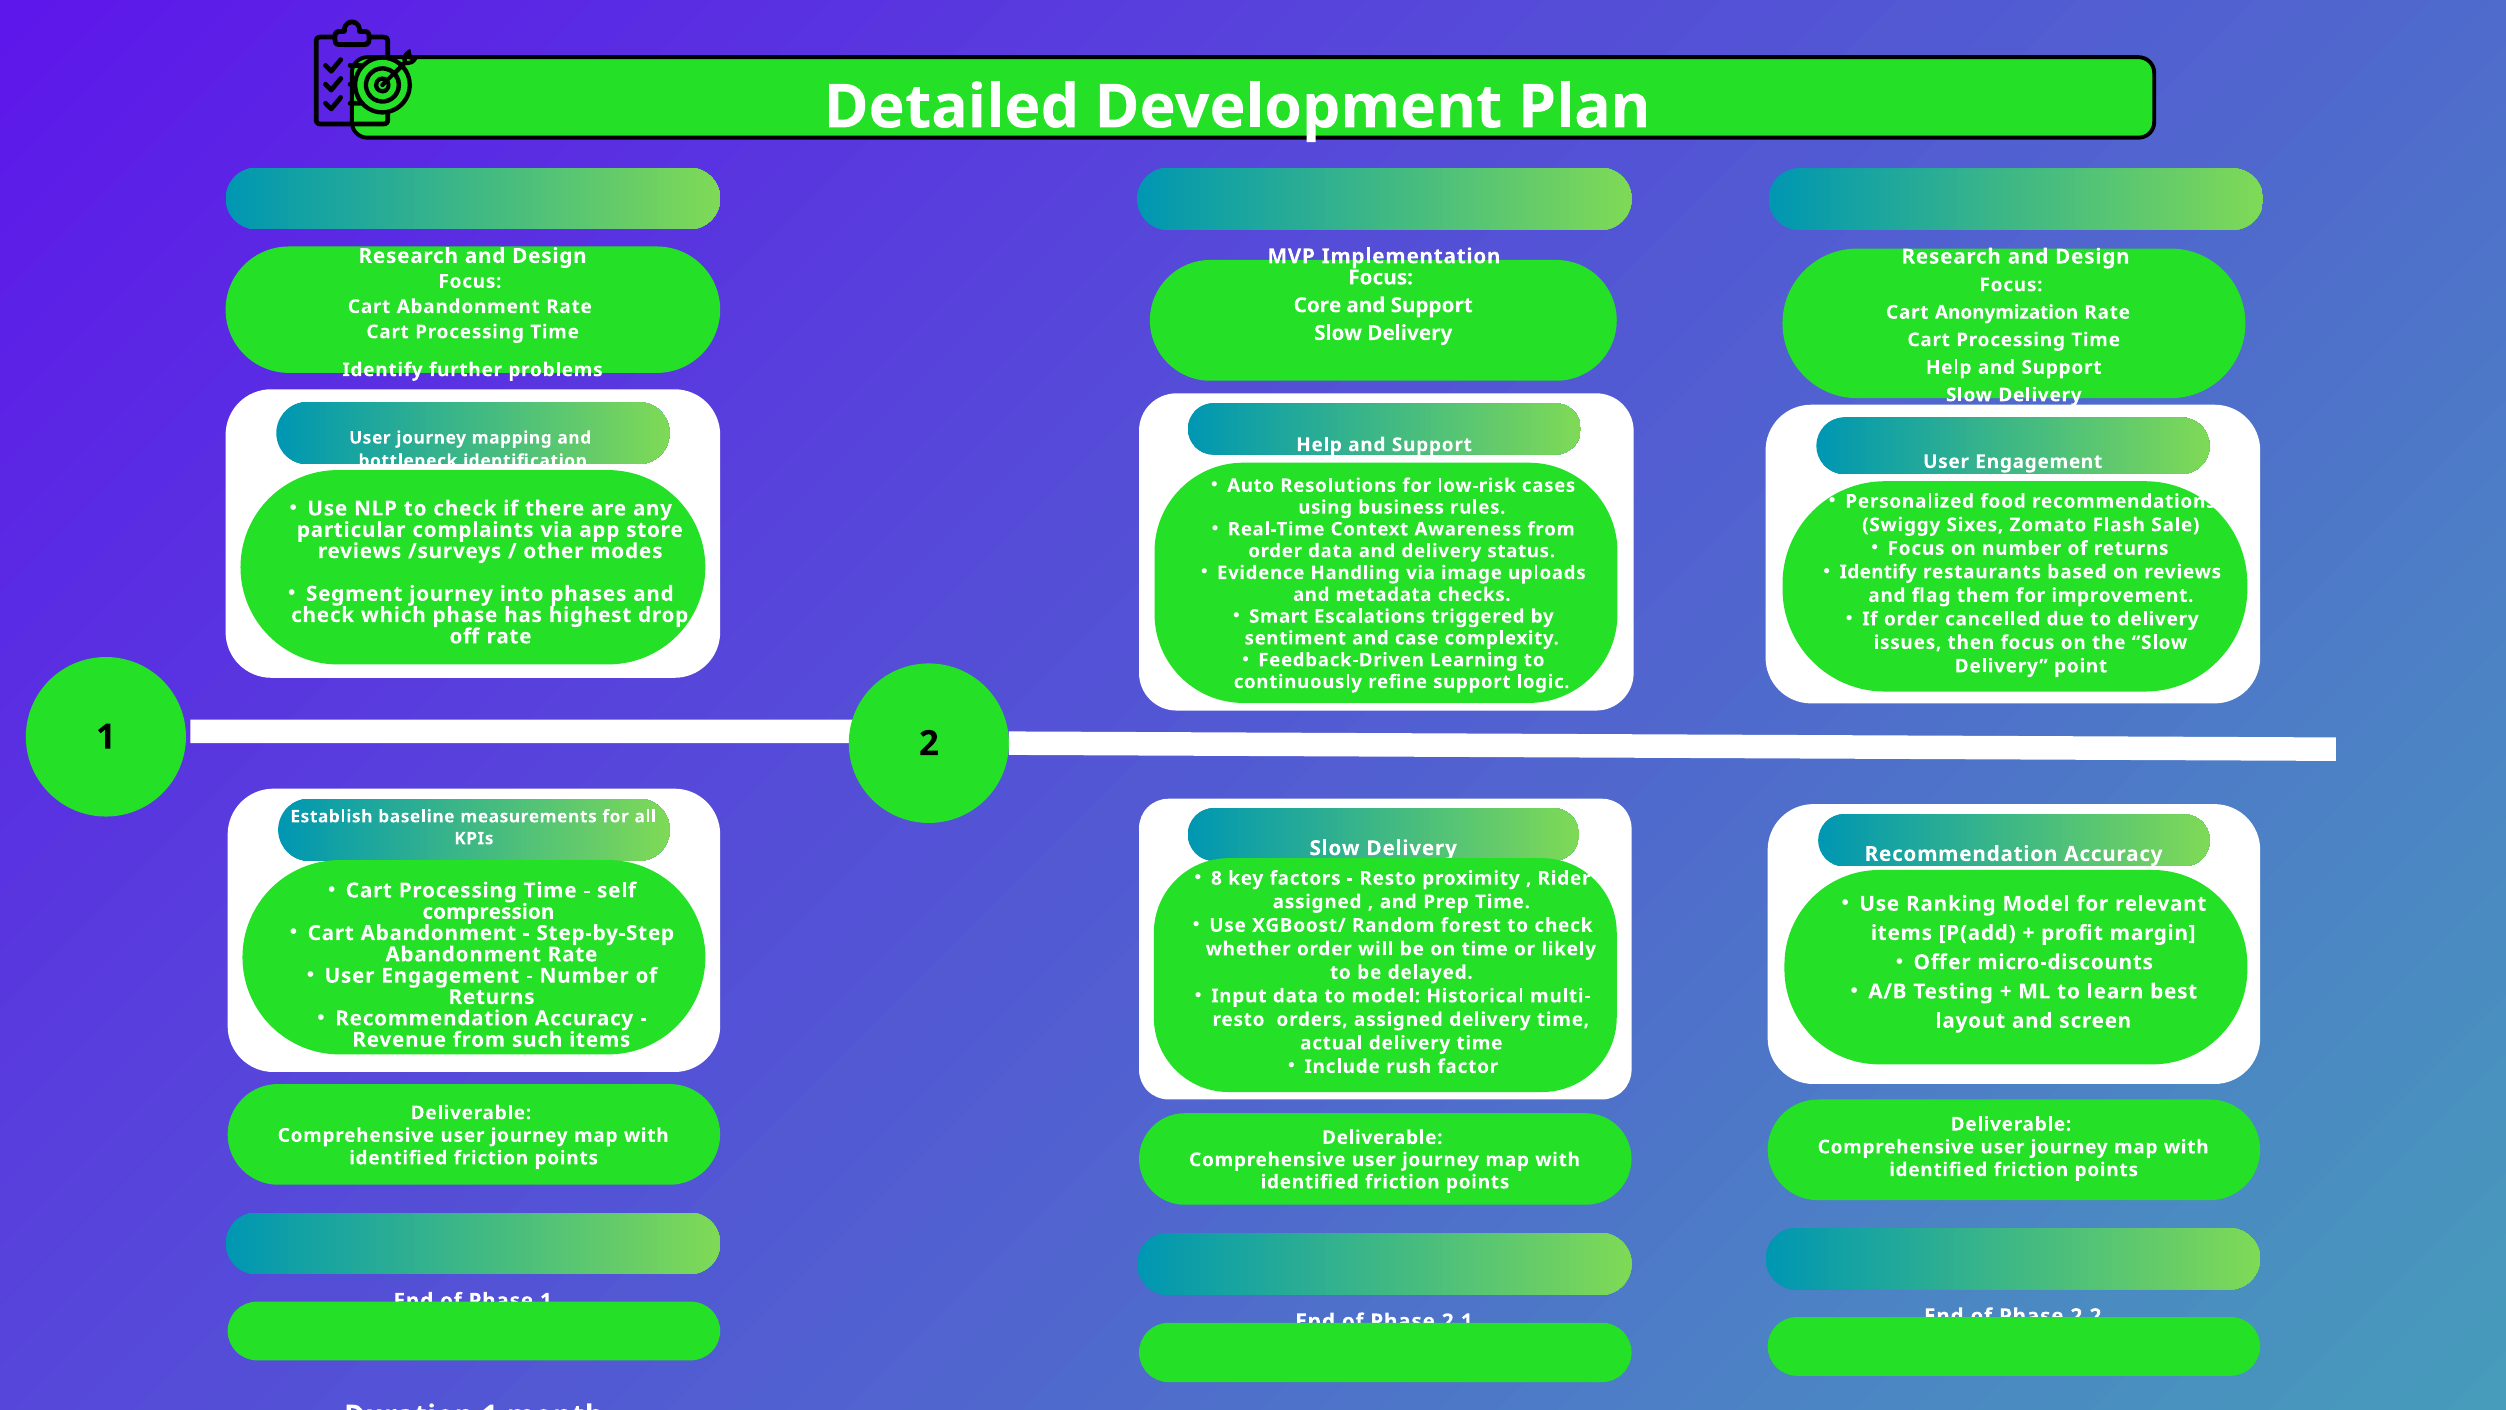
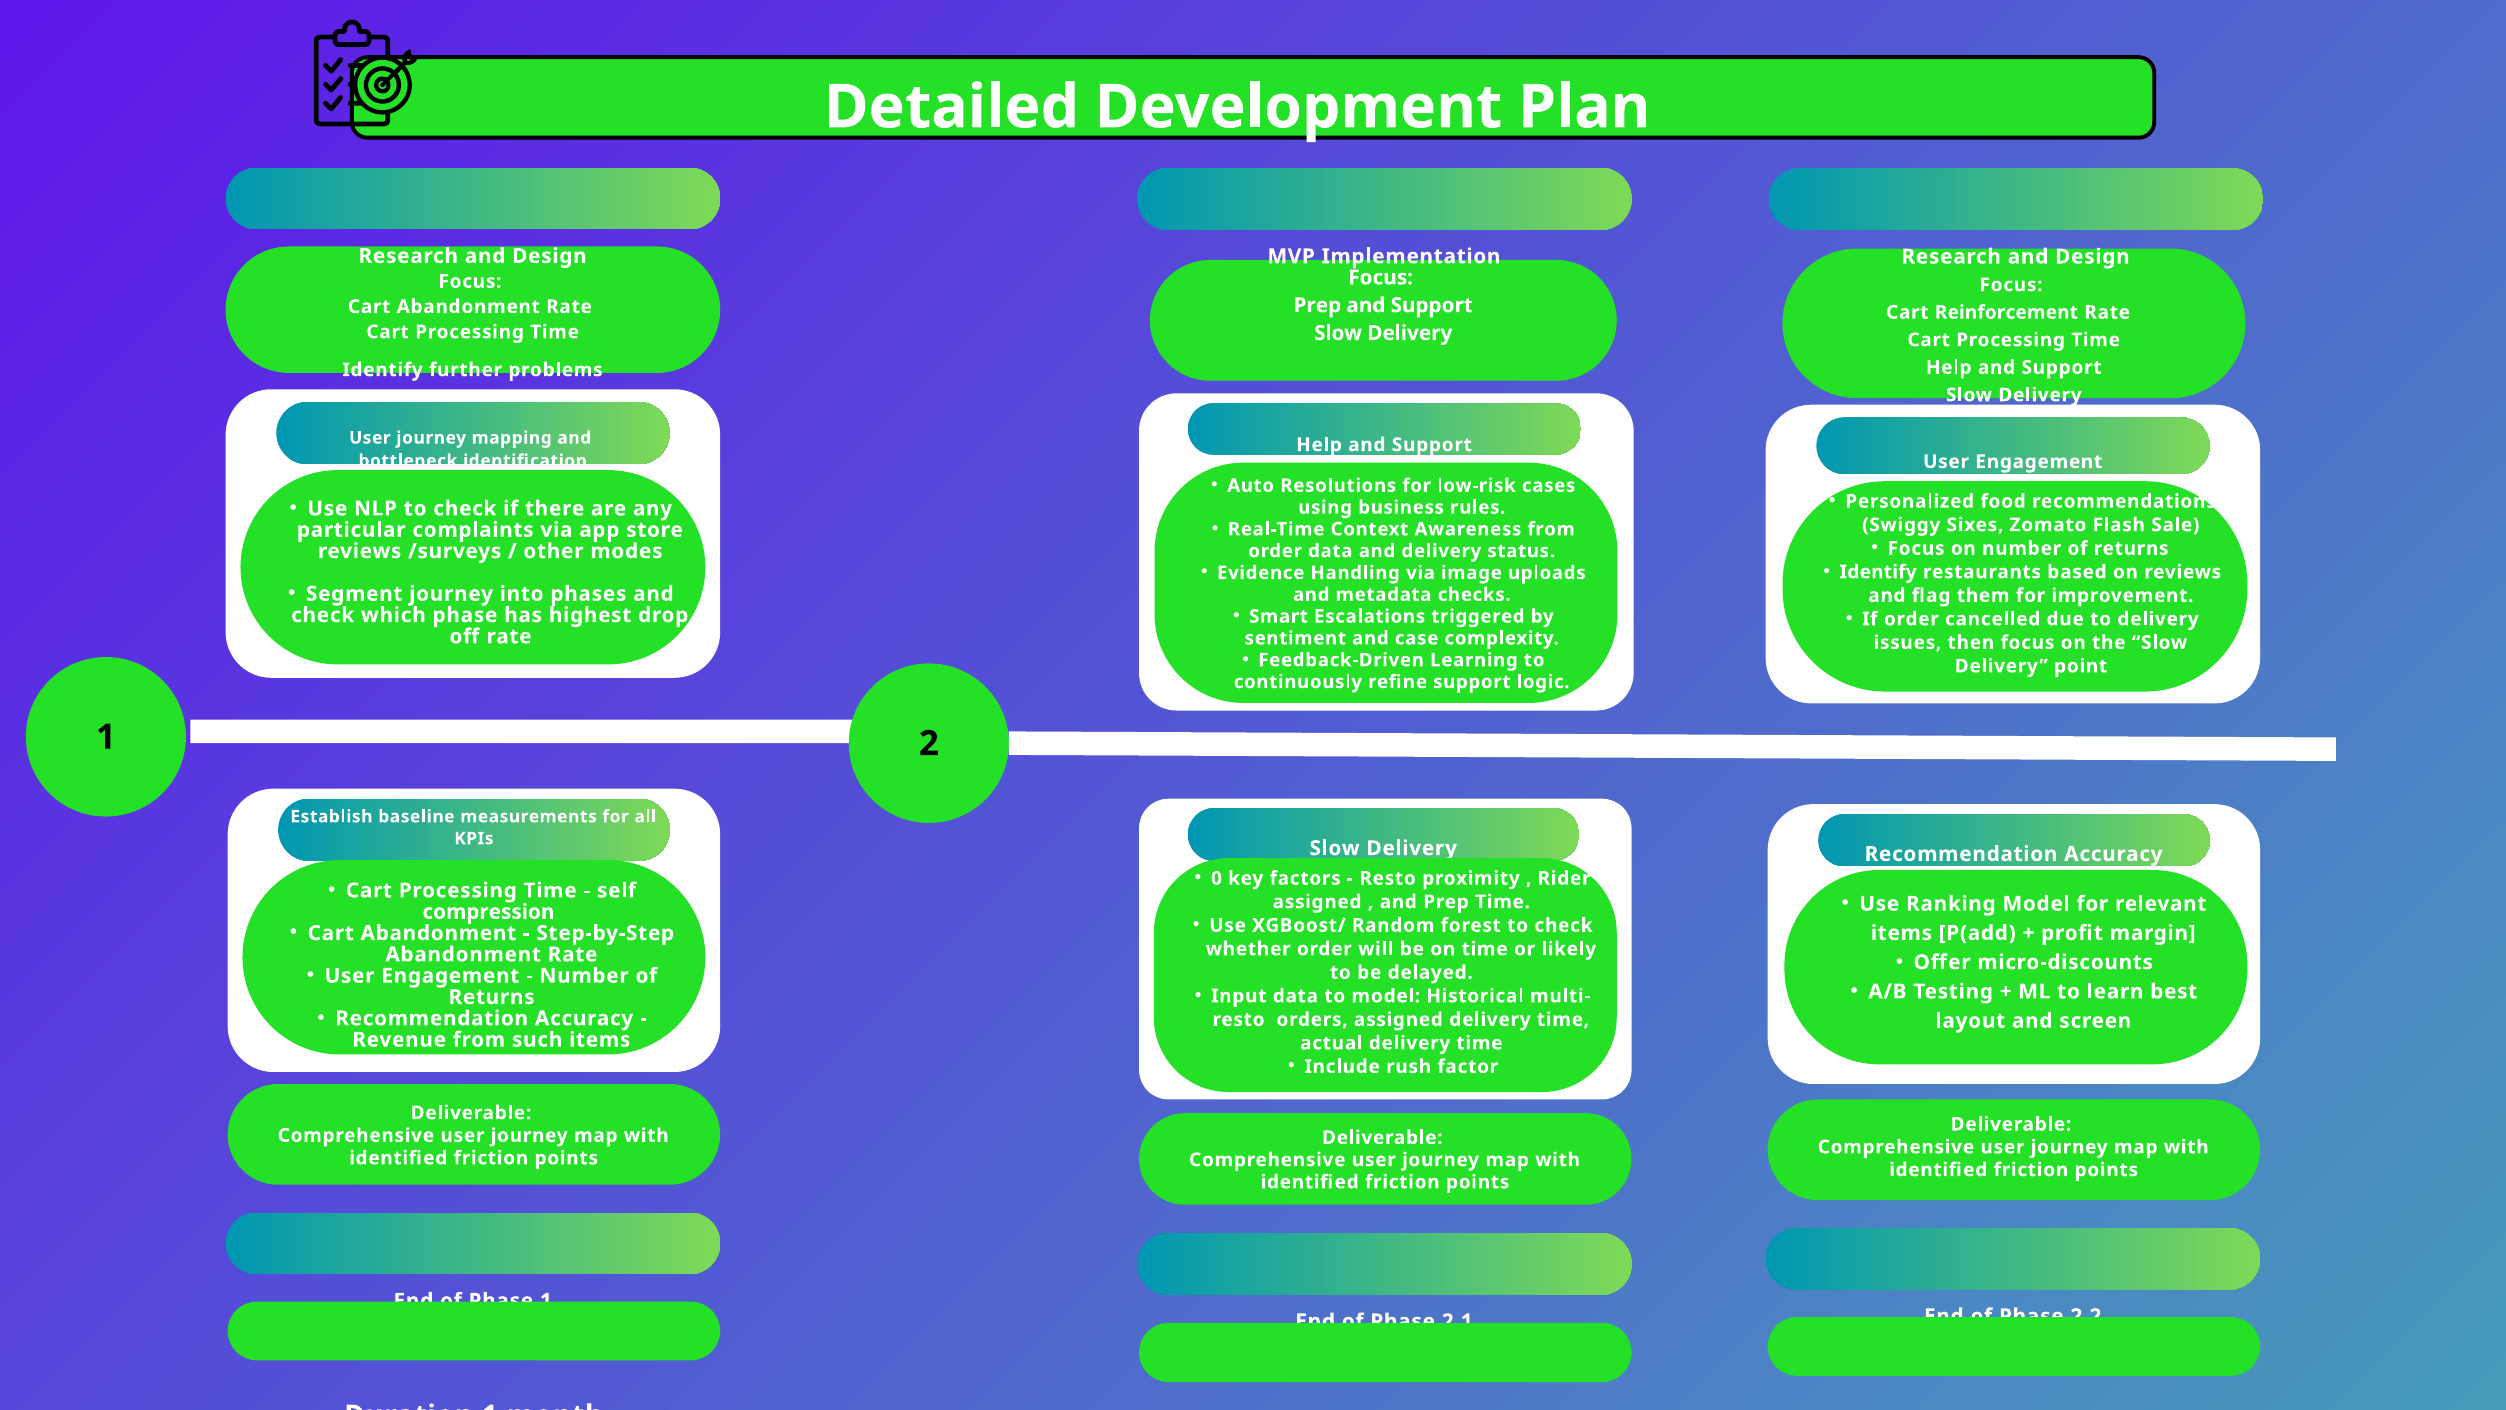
Core at (1317, 305): Core -> Prep
Anonymization: Anonymization -> Reinforcement
8: 8 -> 0
